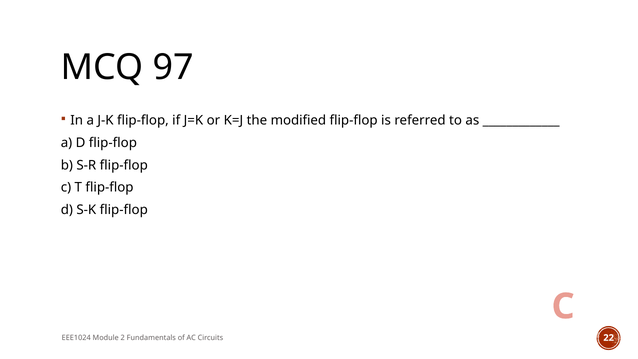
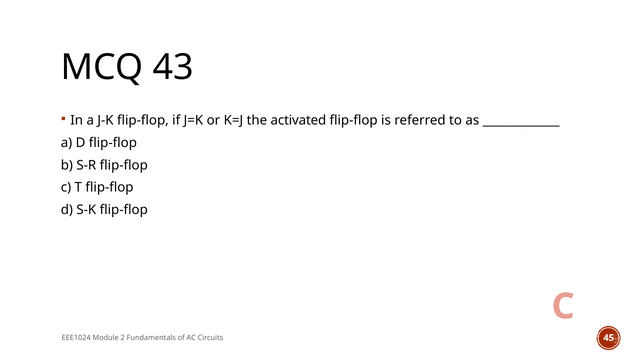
97: 97 -> 43
modified: modified -> activated
22: 22 -> 45
